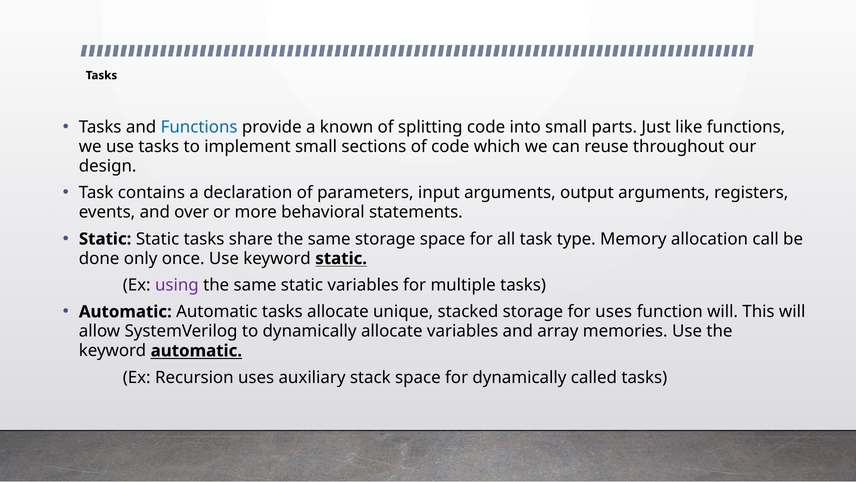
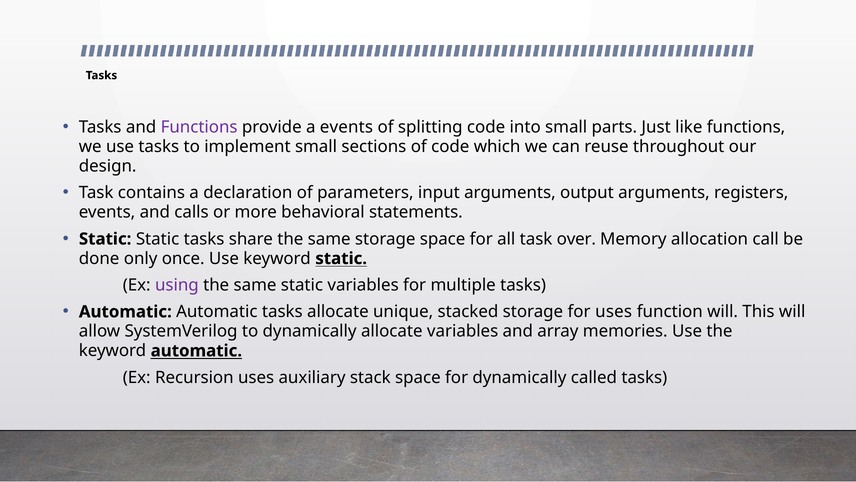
Functions at (199, 127) colour: blue -> purple
a known: known -> events
over: over -> calls
type: type -> over
